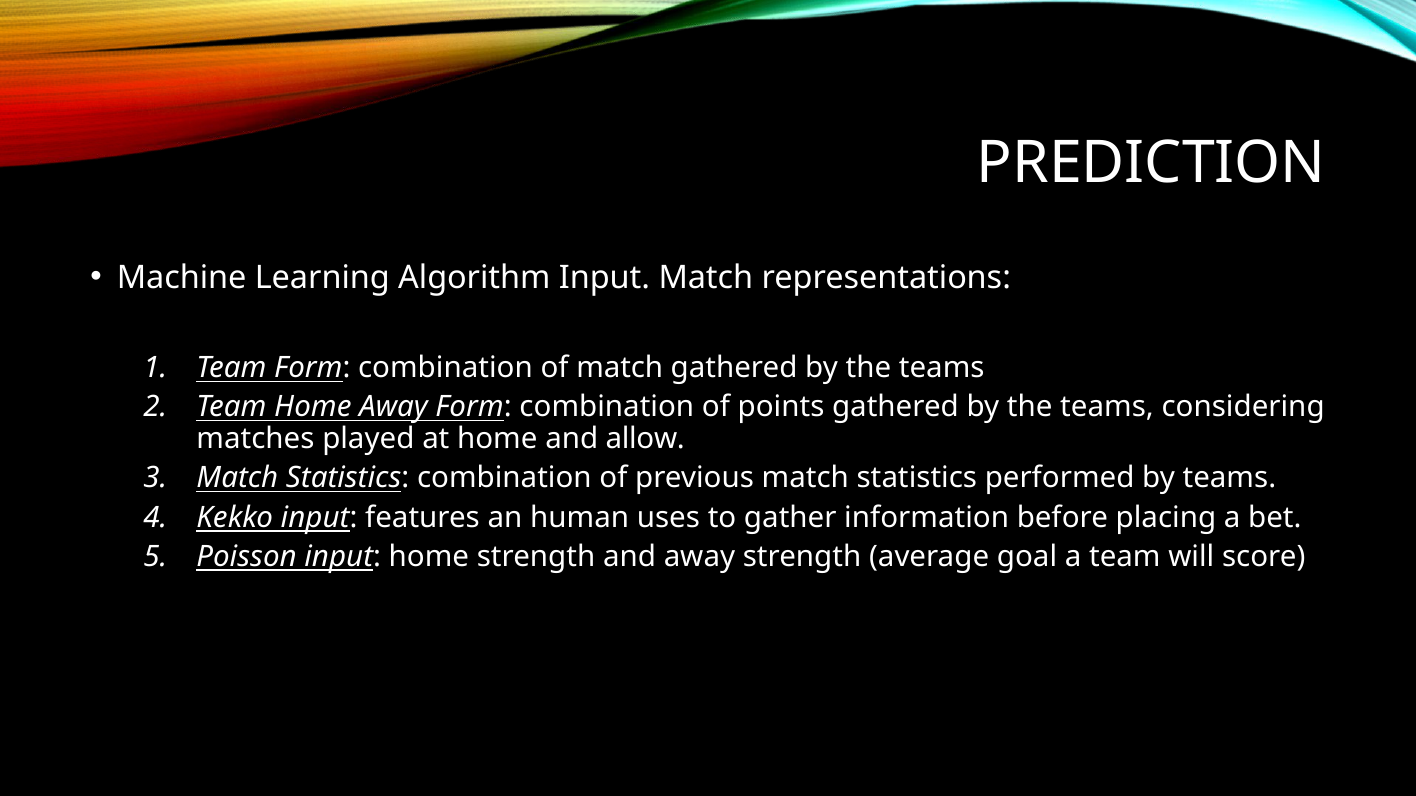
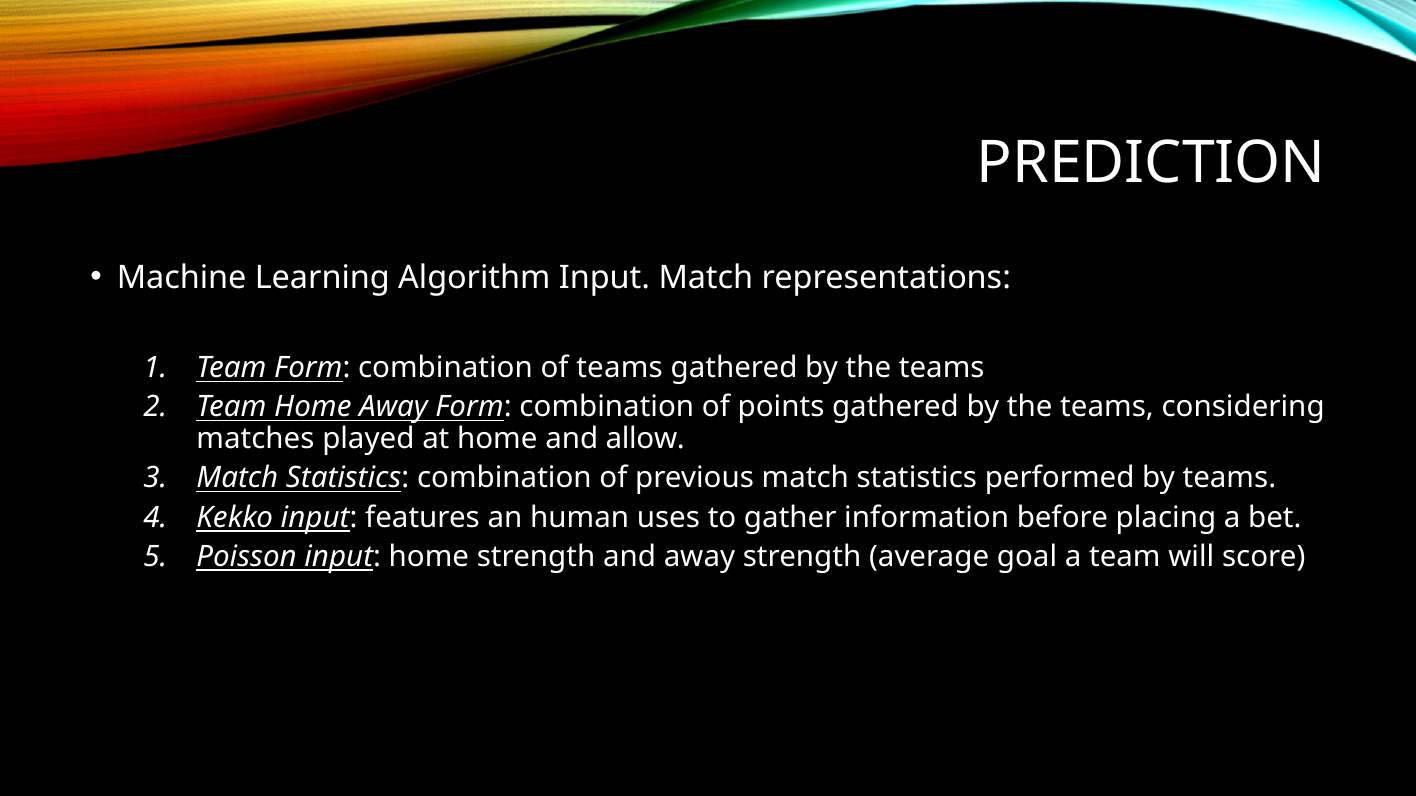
of match: match -> teams
